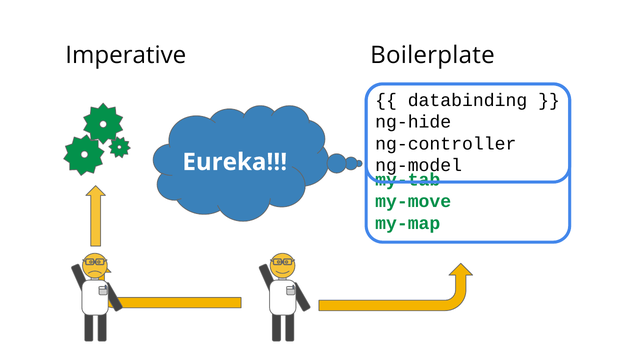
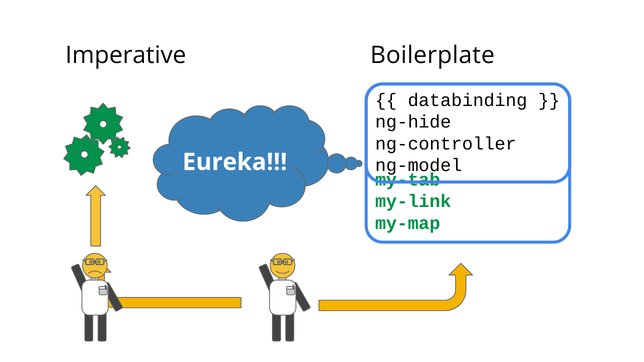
my-move: my-move -> my-link
